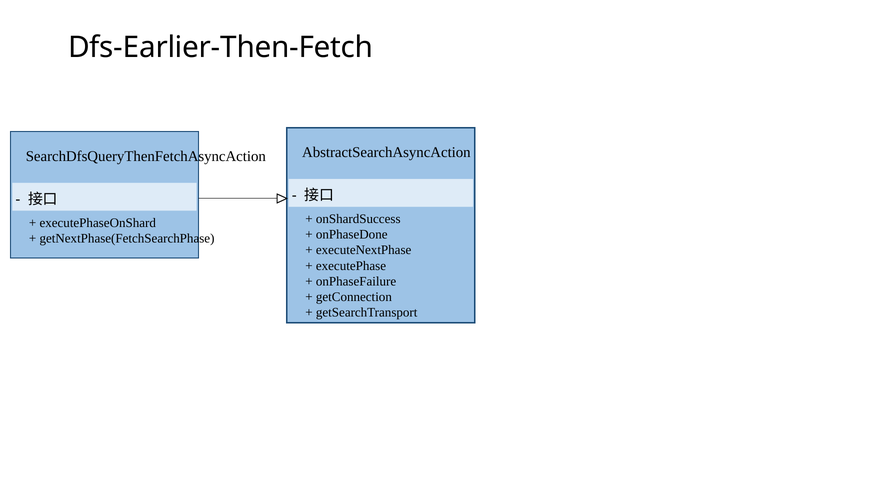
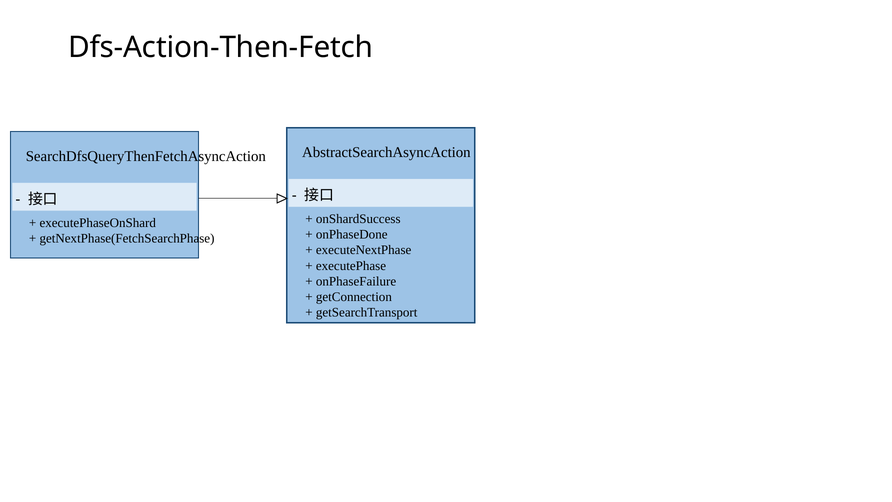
Dfs-Earlier-Then-Fetch: Dfs-Earlier-Then-Fetch -> Dfs-Action-Then-Fetch
